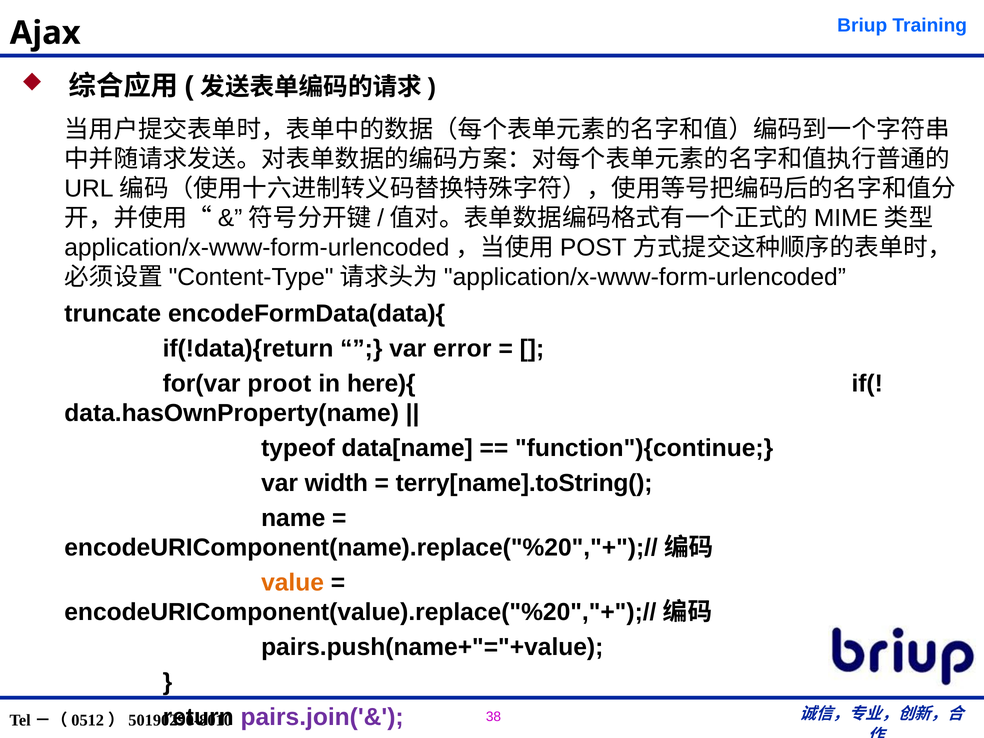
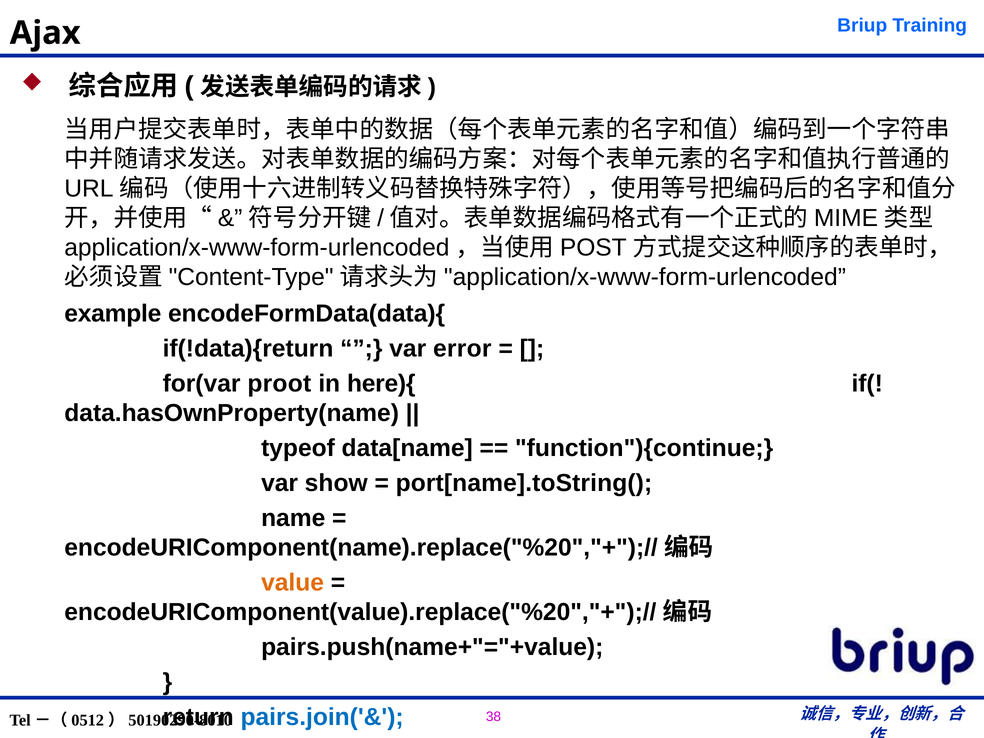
truncate: truncate -> example
width: width -> show
terry[name].toString(: terry[name].toString( -> port[name].toString(
pairs.join('& colour: purple -> blue
